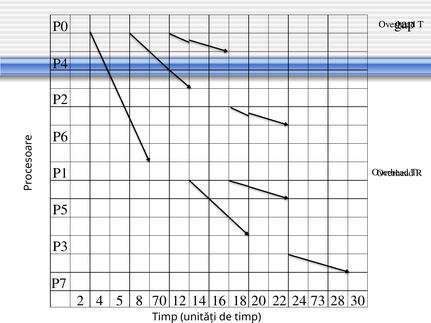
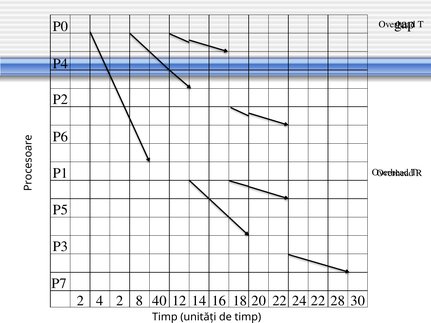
4 5: 5 -> 2
70: 70 -> 40
24 73: 73 -> 22
